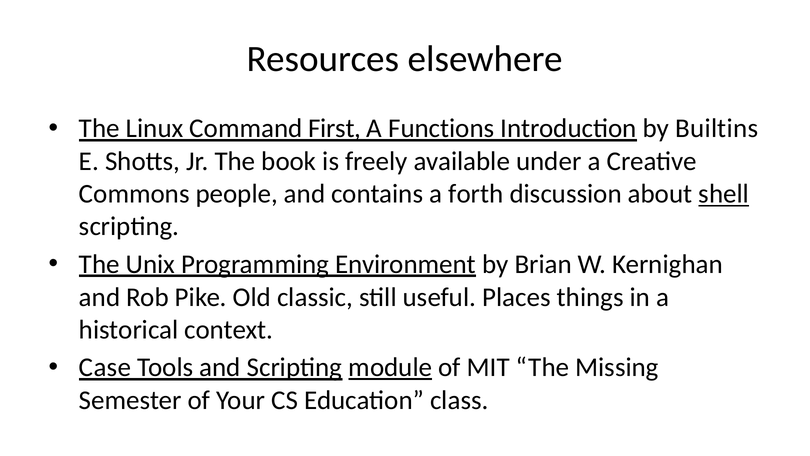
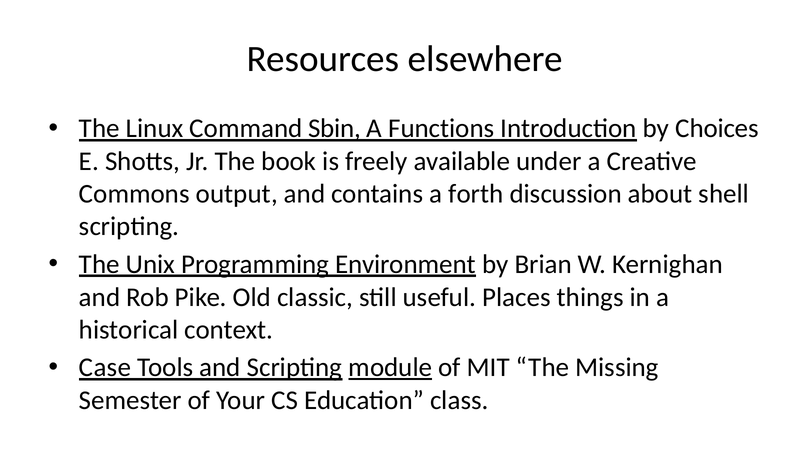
First: First -> Sbin
Builtins: Builtins -> Choices
people: people -> output
shell underline: present -> none
